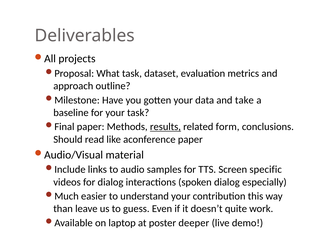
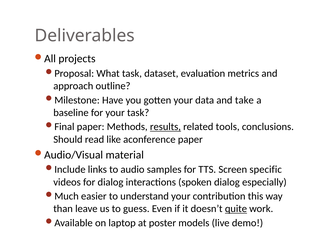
form: form -> tools
quite underline: none -> present
deeper: deeper -> models
